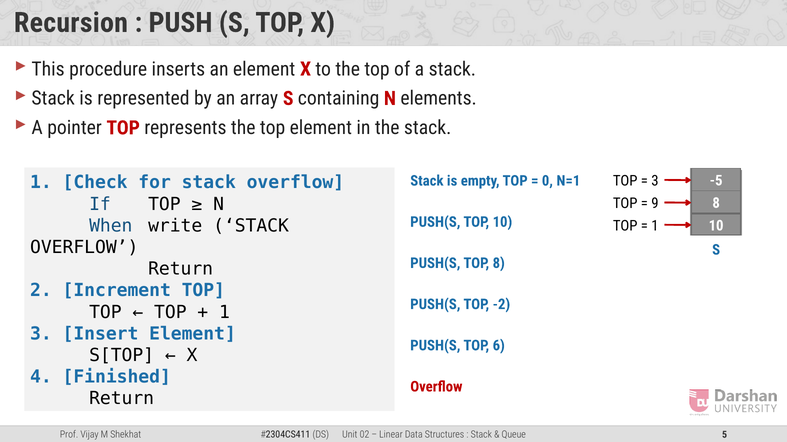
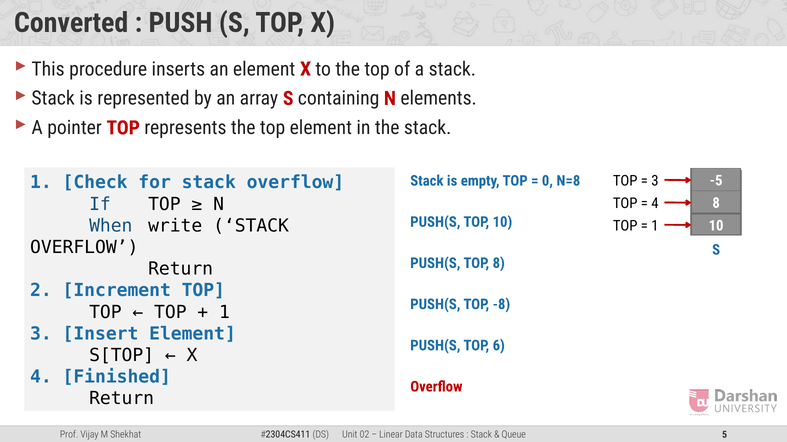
Recursion: Recursion -> Converted
N=1: N=1 -> N=8
9 at (655, 204): 9 -> 4
-2: -2 -> -8
